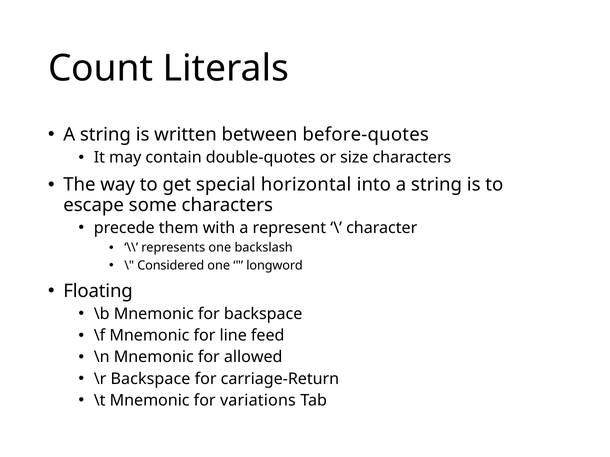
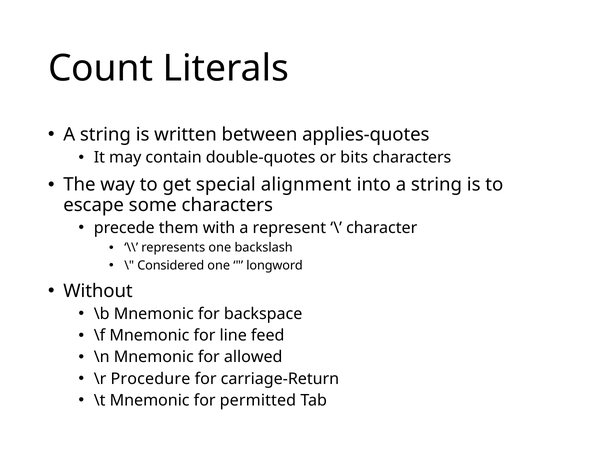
before-quotes: before-quotes -> applies-quotes
size: size -> bits
horizontal: horizontal -> alignment
Floating: Floating -> Without
\r Backspace: Backspace -> Procedure
variations: variations -> permitted
